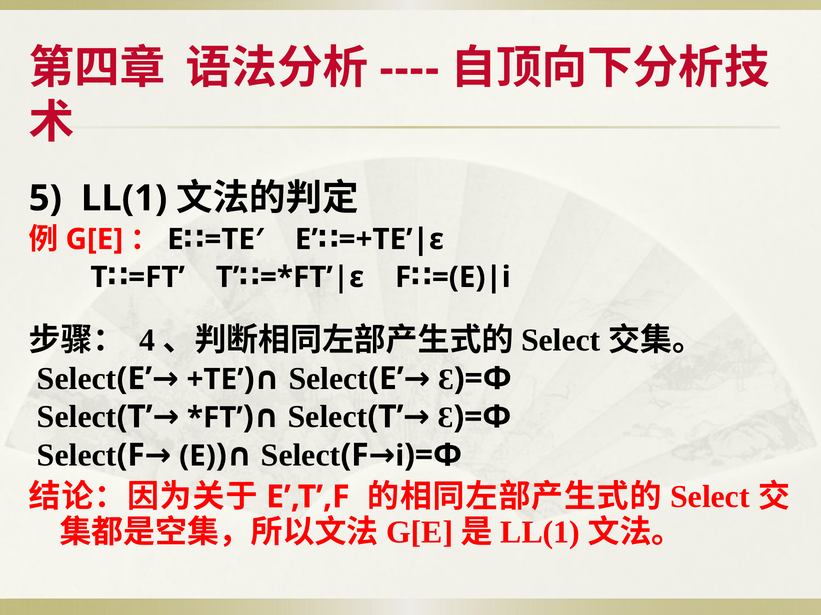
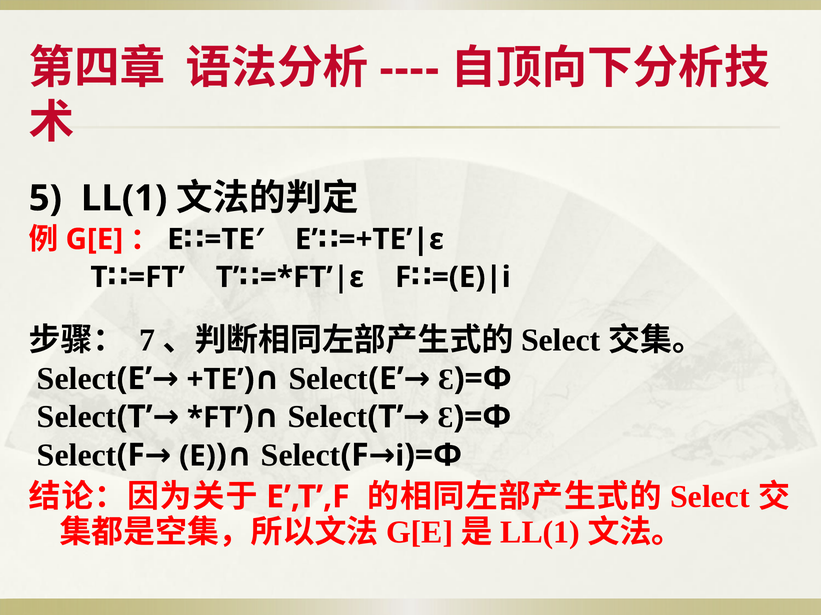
4: 4 -> 7
